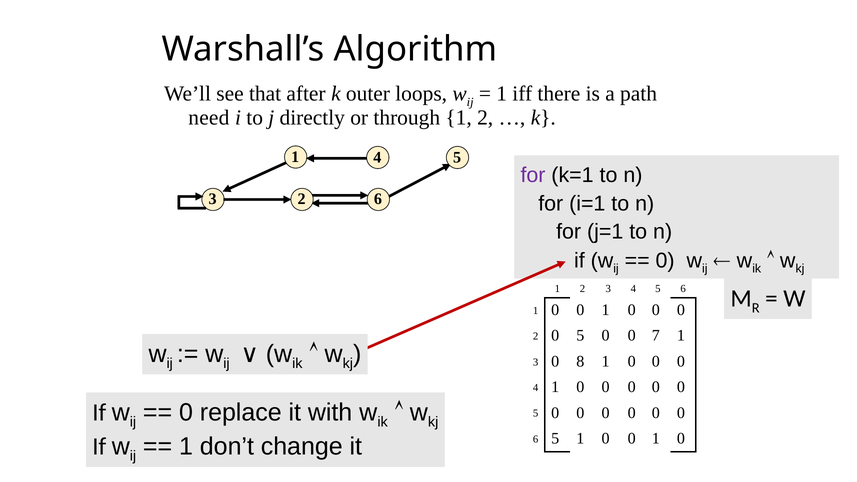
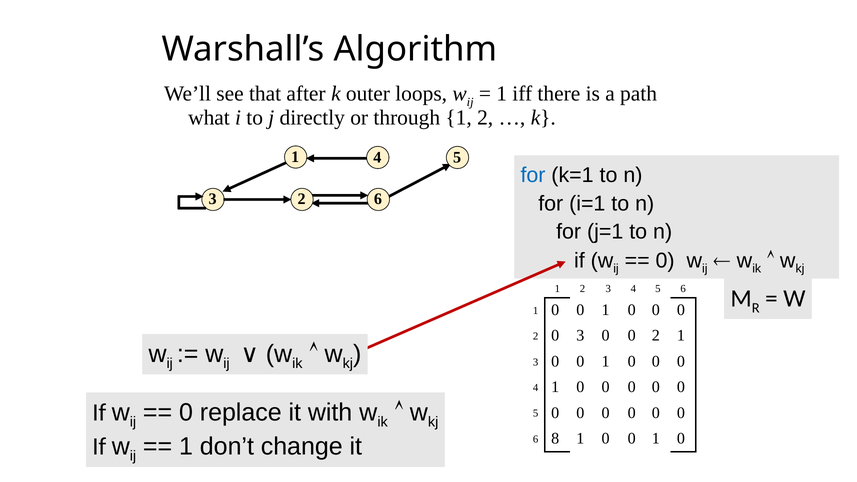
need: need -> what
for at (533, 175) colour: purple -> blue
5 at (580, 336): 5 -> 3
7 at (656, 336): 7 -> 2
8 at (580, 361): 8 -> 0
6 5: 5 -> 8
